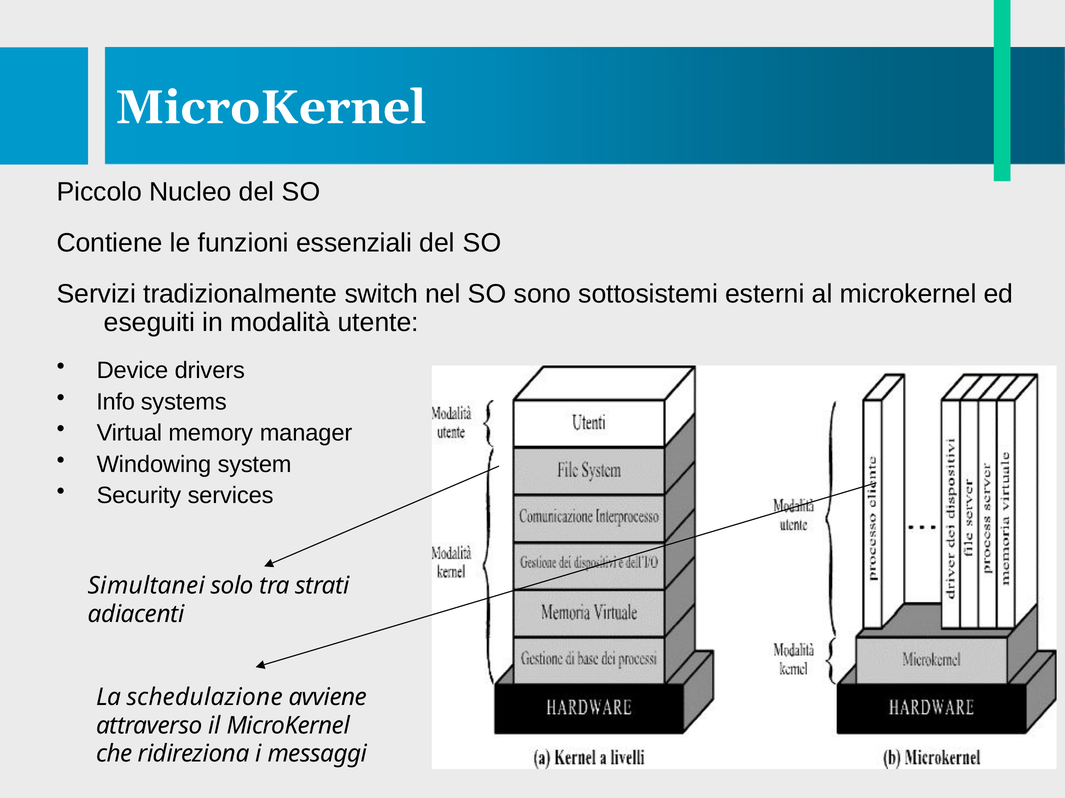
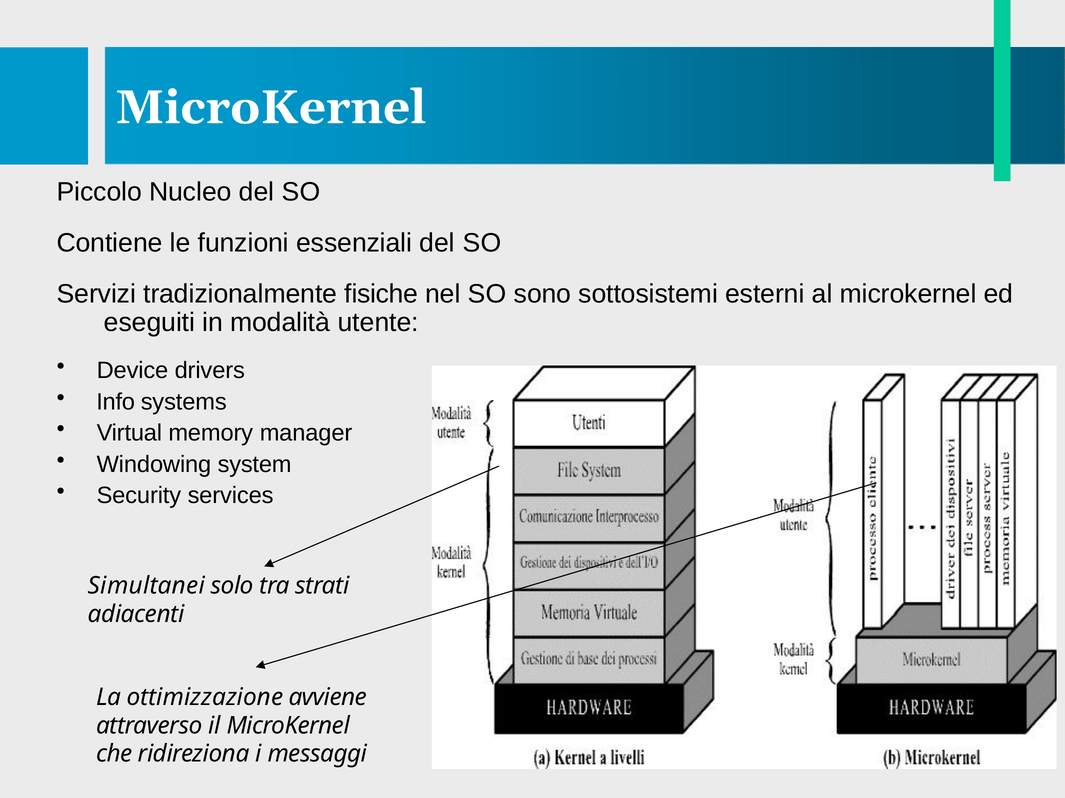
switch: switch -> fisiche
schedulazione: schedulazione -> ottimizzazione
